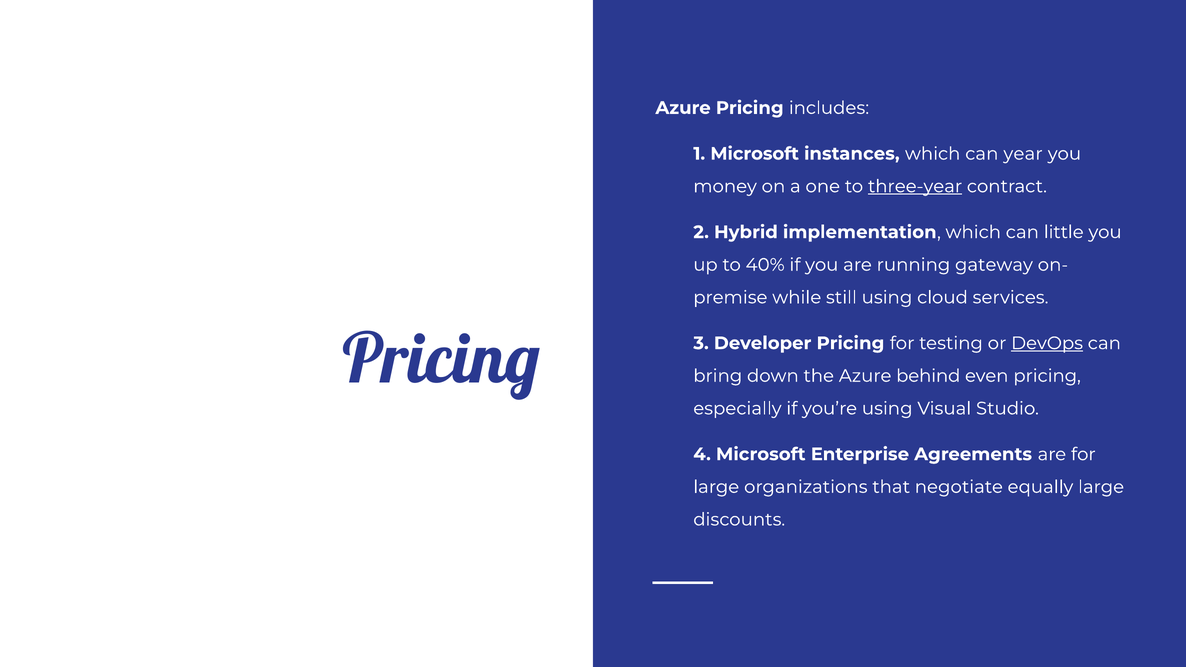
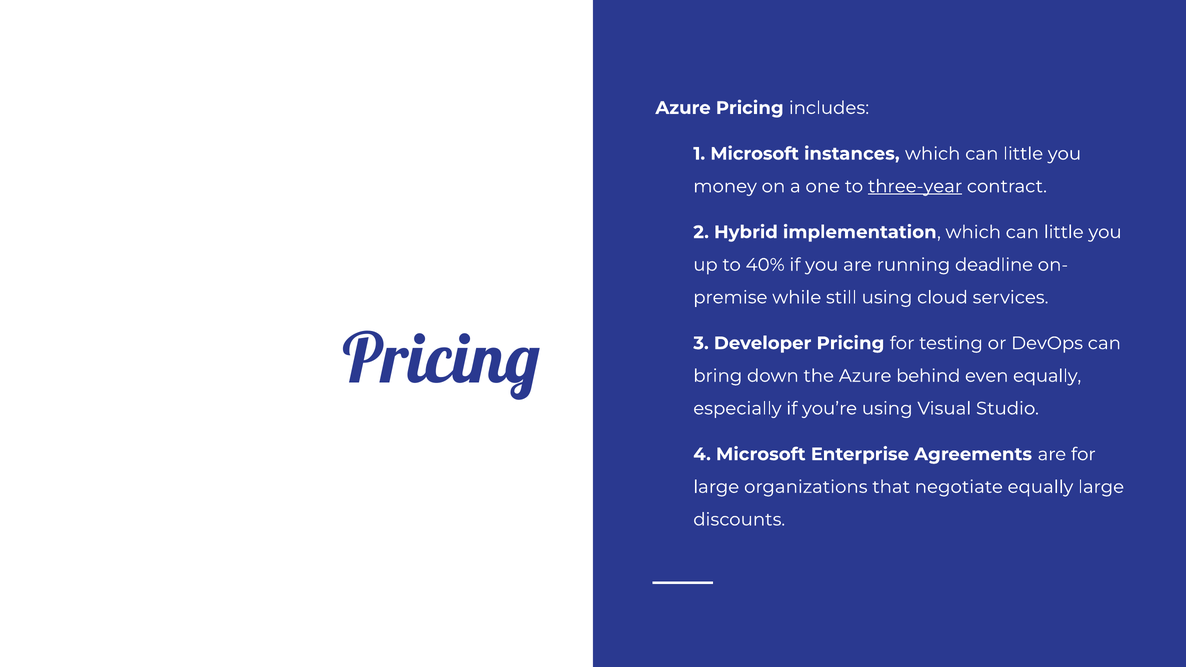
instances which can year: year -> little
gateway: gateway -> deadline
DevOps underline: present -> none
even pricing: pricing -> equally
